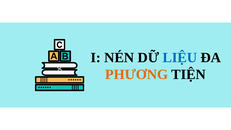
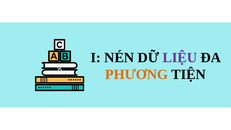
LIỆU colour: blue -> purple
